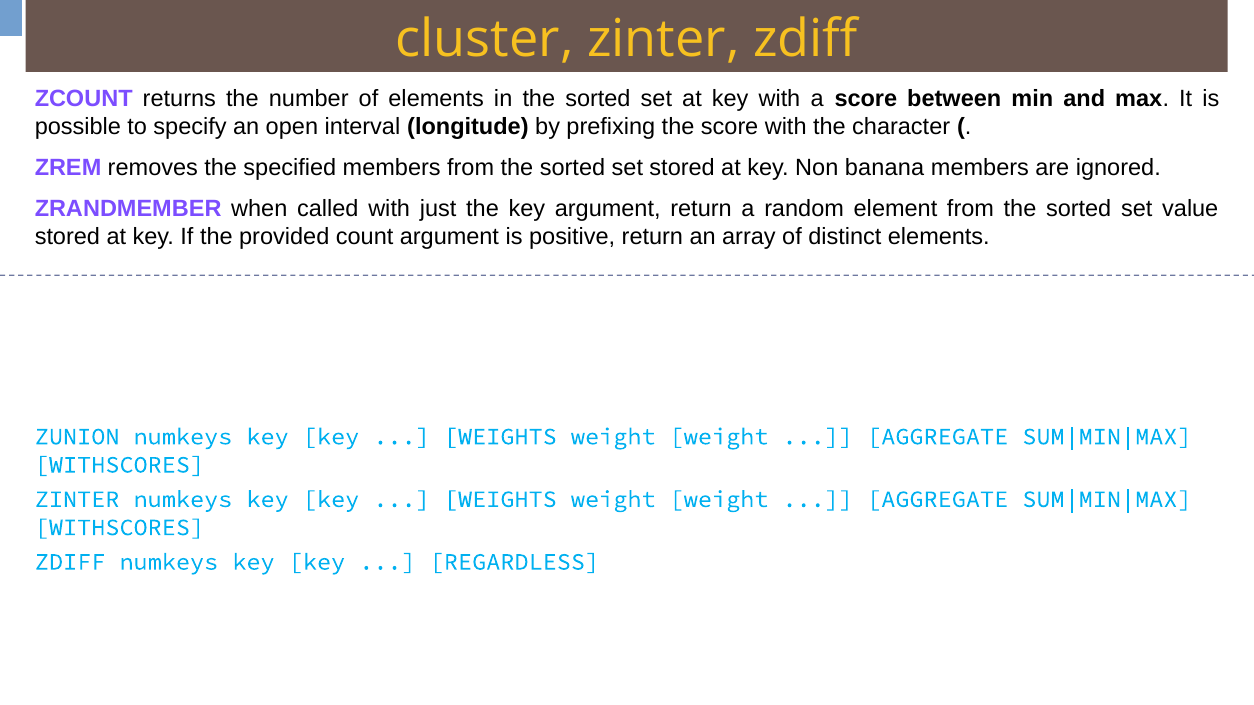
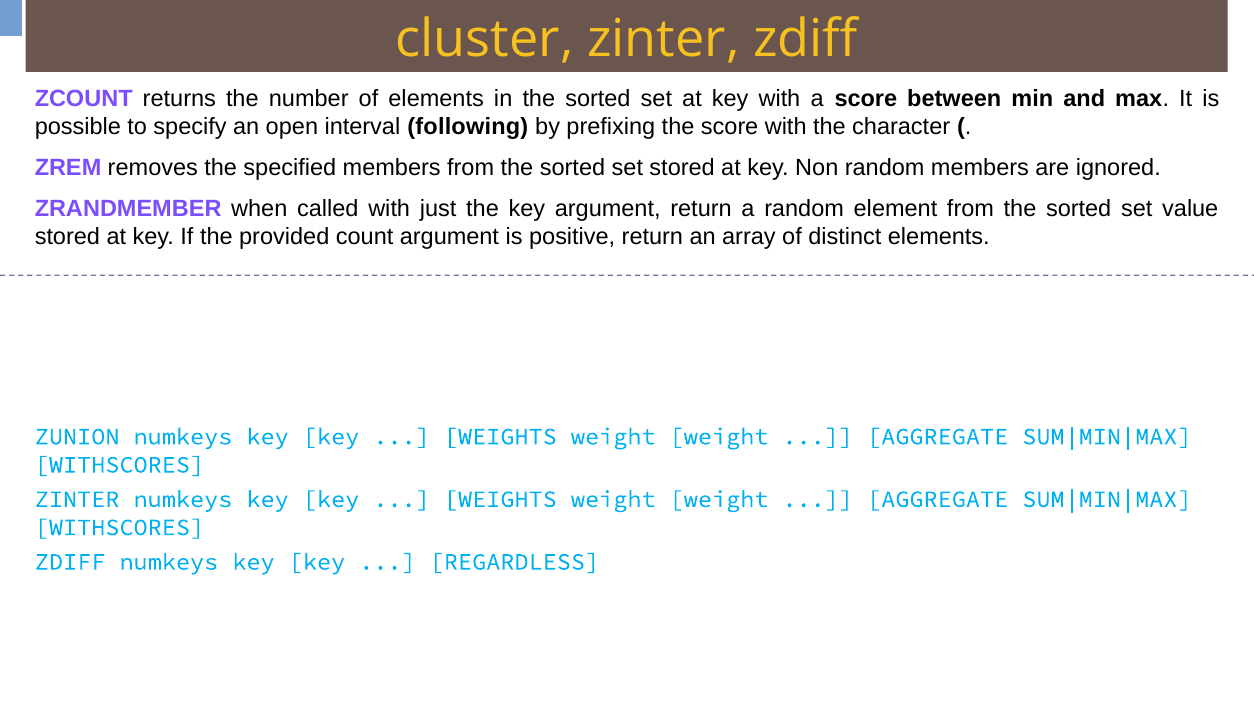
longitude: longitude -> following
Non banana: banana -> random
